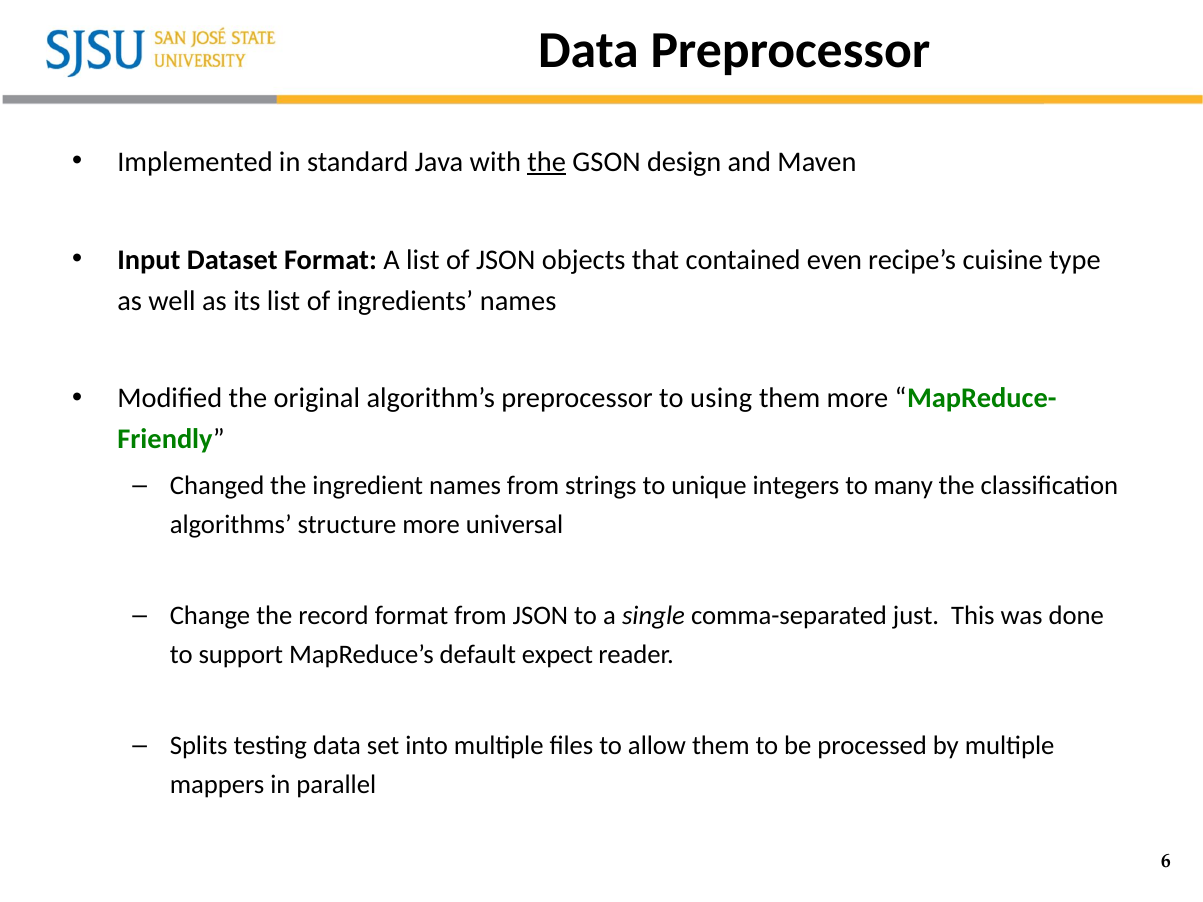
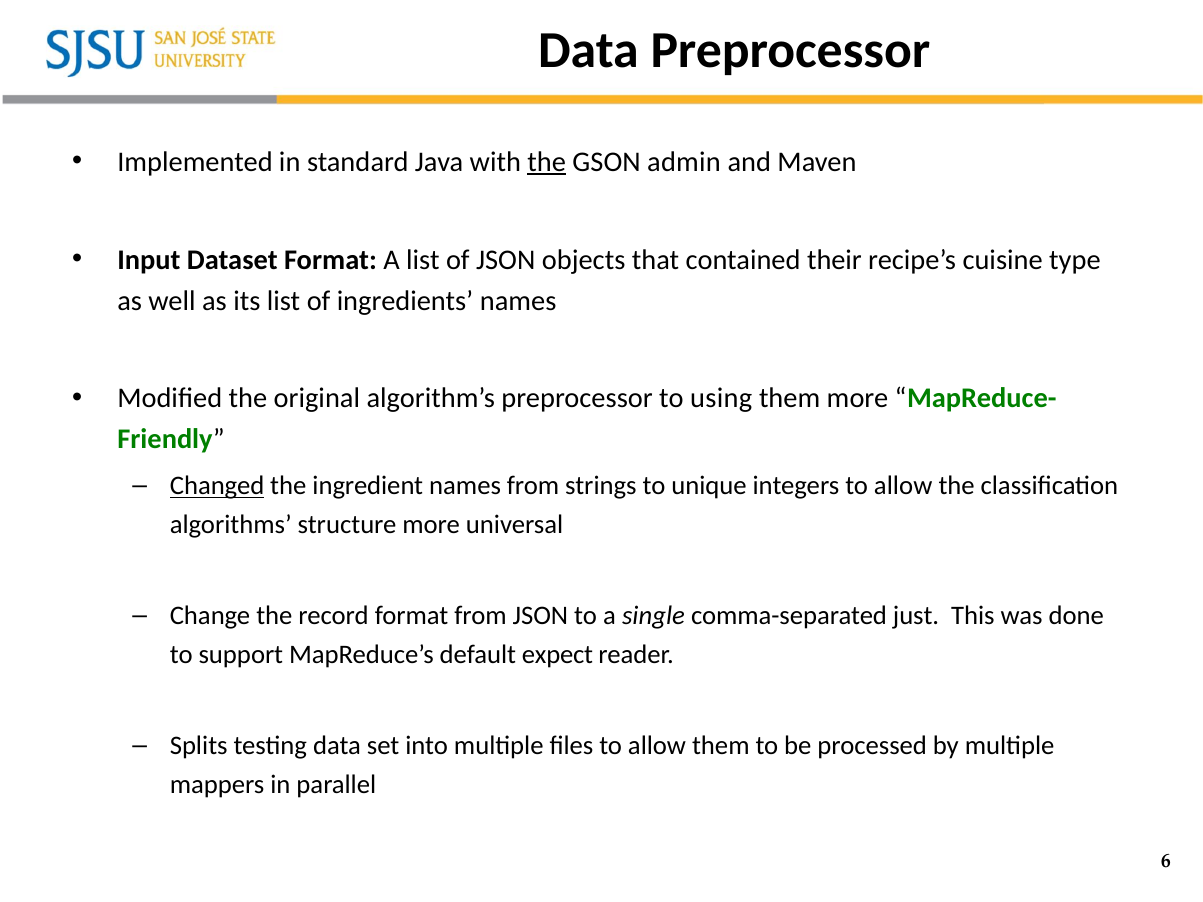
design: design -> admin
even: even -> their
Changed underline: none -> present
integers to many: many -> allow
